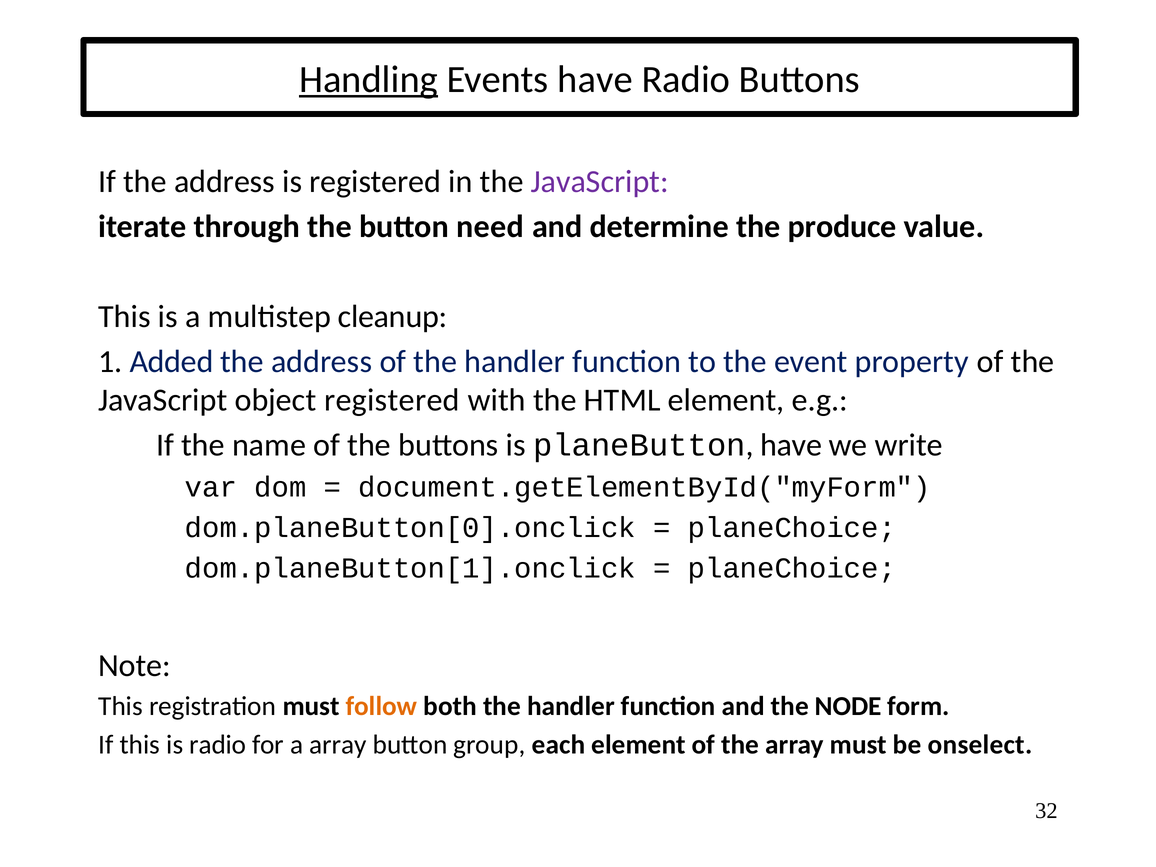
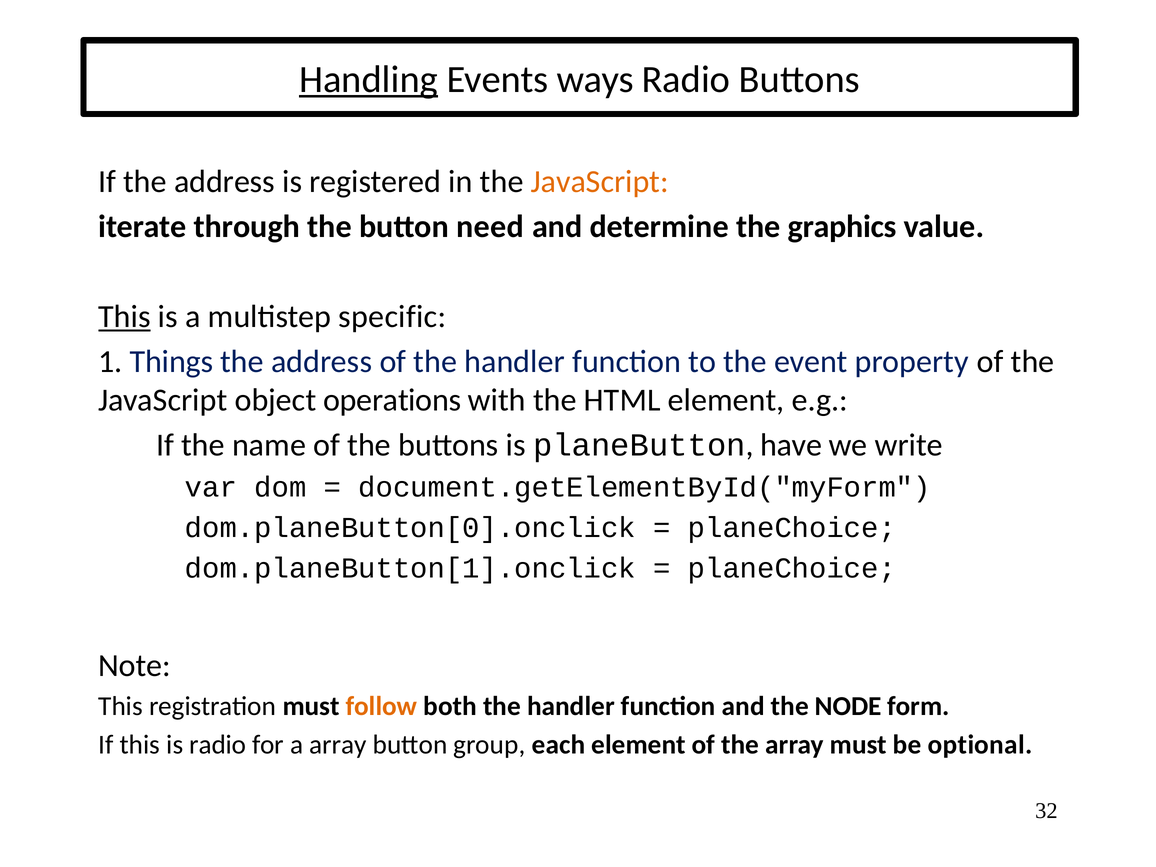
Events have: have -> ways
JavaScript at (600, 182) colour: purple -> orange
produce: produce -> graphics
This at (124, 317) underline: none -> present
cleanup: cleanup -> specific
Added: Added -> Things
object registered: registered -> operations
onselect: onselect -> optional
